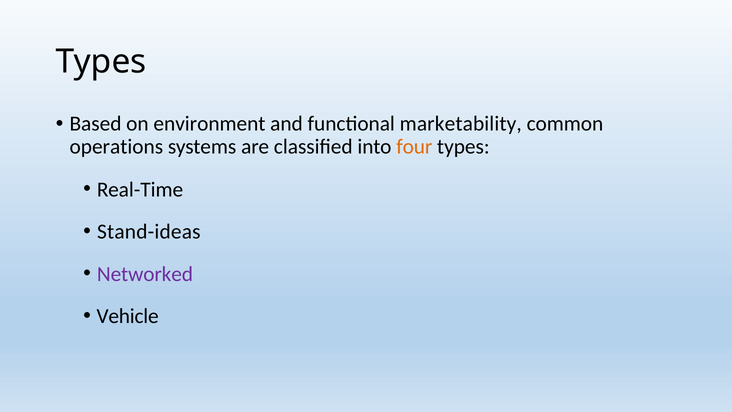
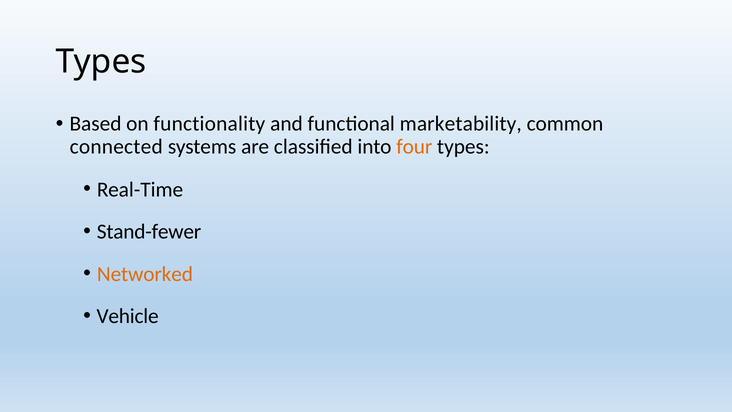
environment: environment -> functionality
operations: operations -> connected
Stand-ideas: Stand-ideas -> Stand-fewer
Networked colour: purple -> orange
